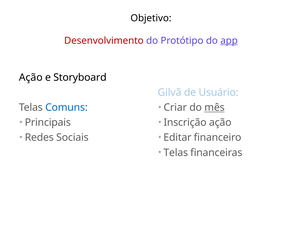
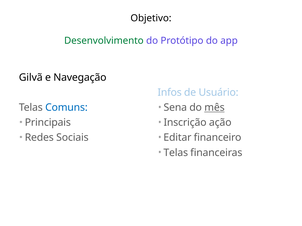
Desenvolvimento colour: red -> green
app underline: present -> none
Ação at (31, 78): Ação -> Gilvã
Storyboard: Storyboard -> Navegação
Gilvã: Gilvã -> Infos
Criar: Criar -> Sena
